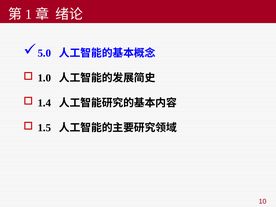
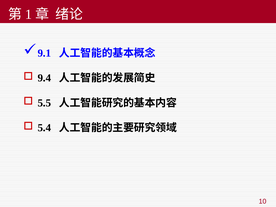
5.0: 5.0 -> 9.1
1.0: 1.0 -> 9.4
1.4: 1.4 -> 5.5
1.5: 1.5 -> 5.4
